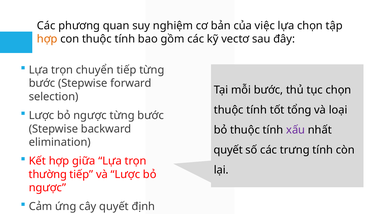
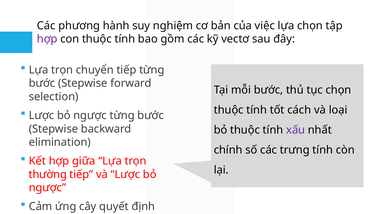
quan: quan -> hành
hợp at (47, 39) colour: orange -> purple
tổng: tổng -> cách
quyết at (228, 150): quyết -> chính
